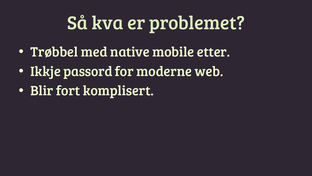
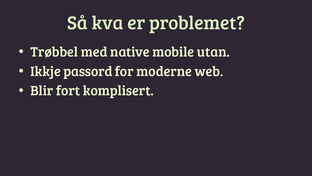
etter: etter -> utan
